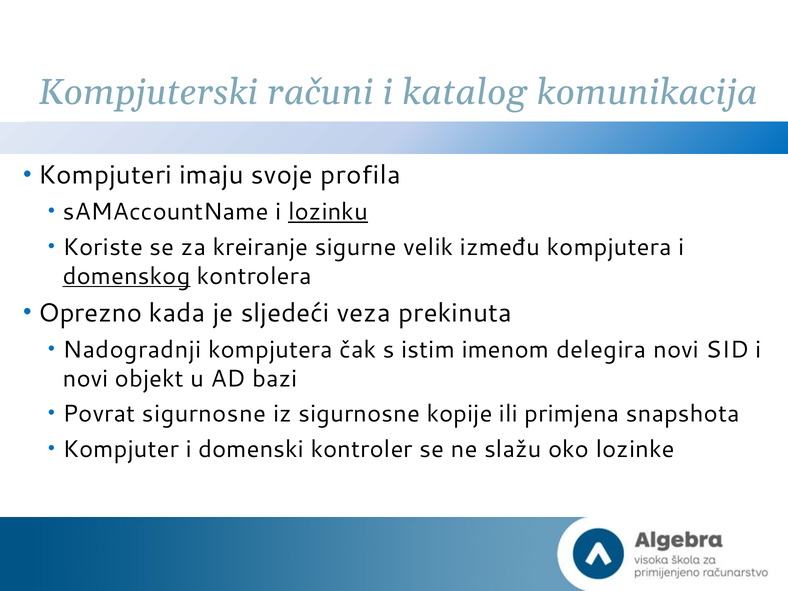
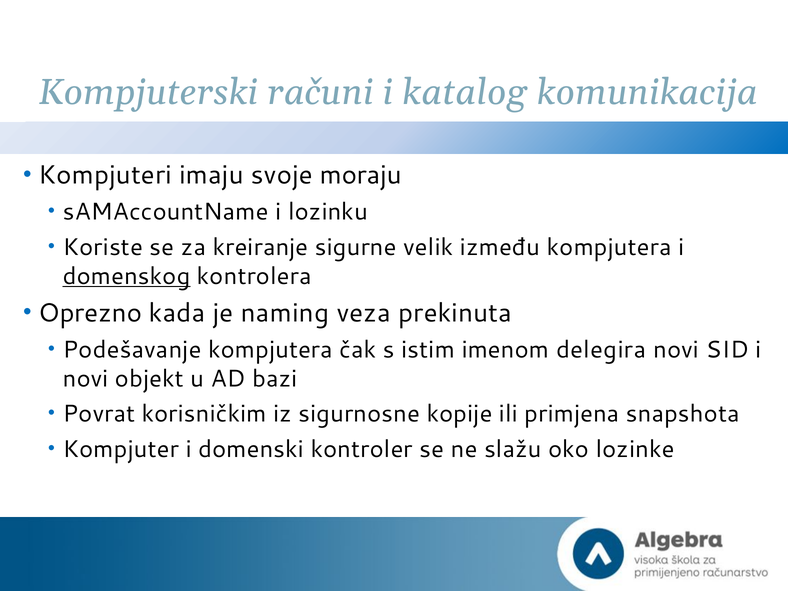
profila: profila -> moraju
lozinku underline: present -> none
sljedeći: sljedeći -> naming
Nadogradnji: Nadogradnji -> Podešavanje
Povrat sigurnosne: sigurnosne -> korisničkim
